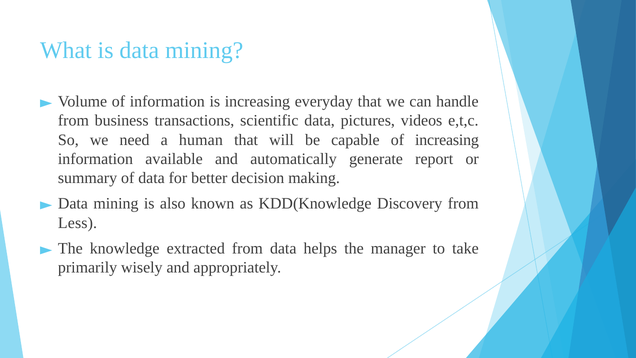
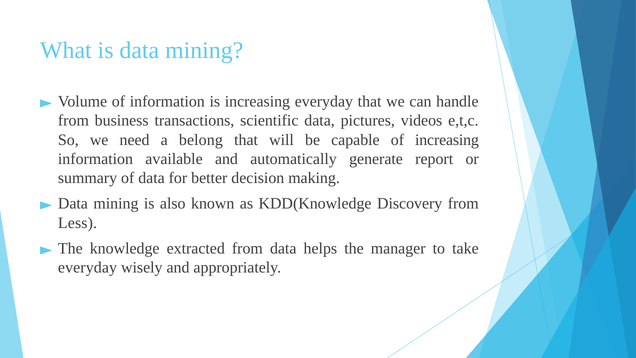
human: human -> belong
primarily at (88, 267): primarily -> everyday
